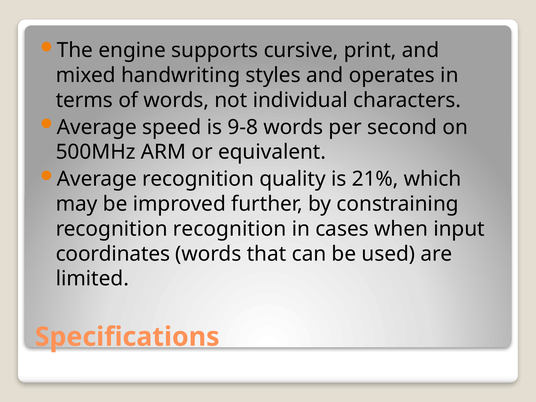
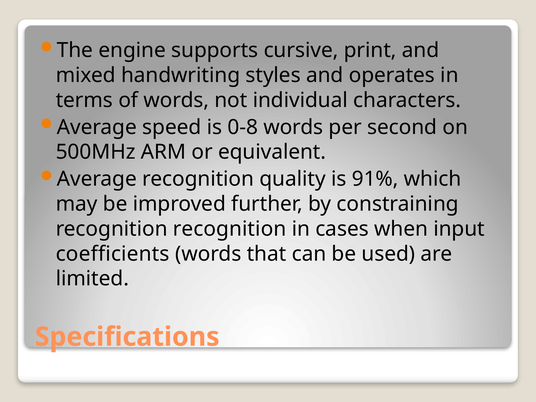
9-8: 9-8 -> 0-8
21%: 21% -> 91%
coordinates: coordinates -> coefficients
